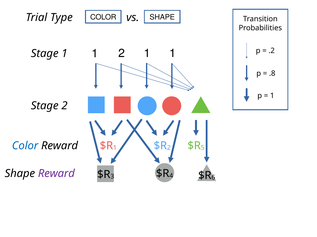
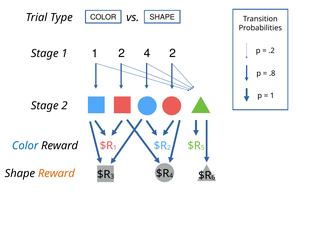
2 1: 1 -> 2
1 at (147, 53): 1 -> 4
Reward at (56, 174) colour: purple -> orange
